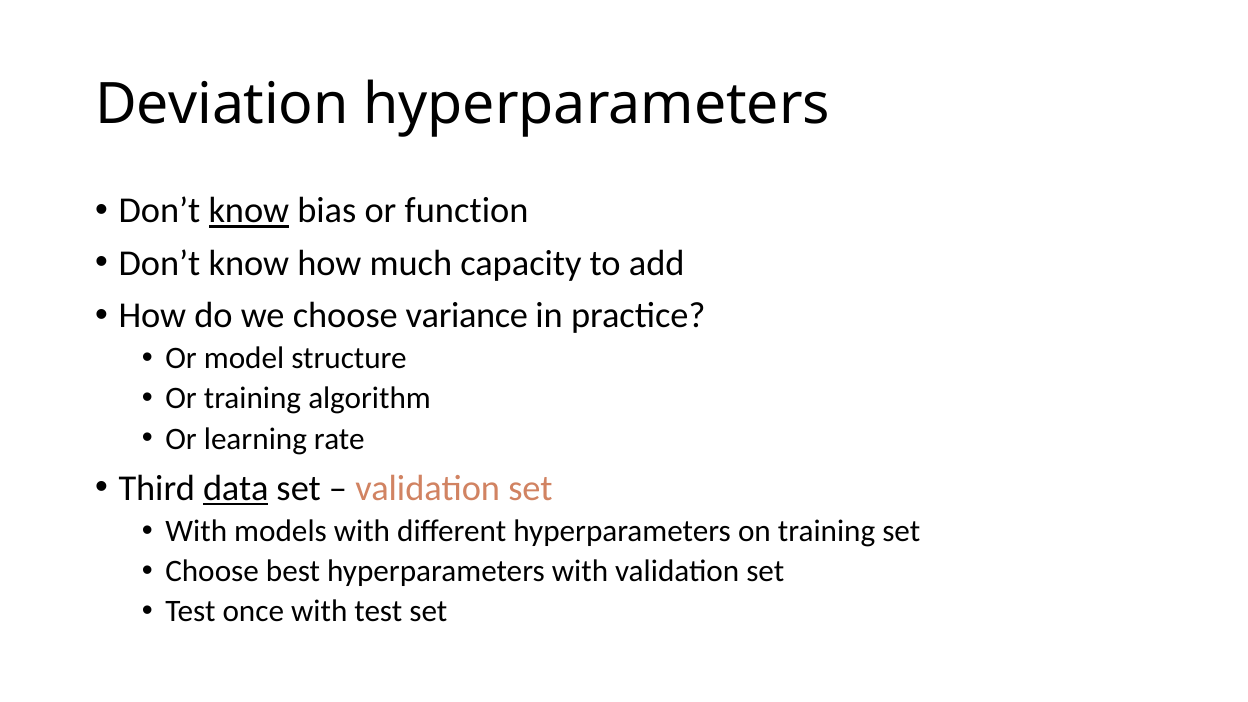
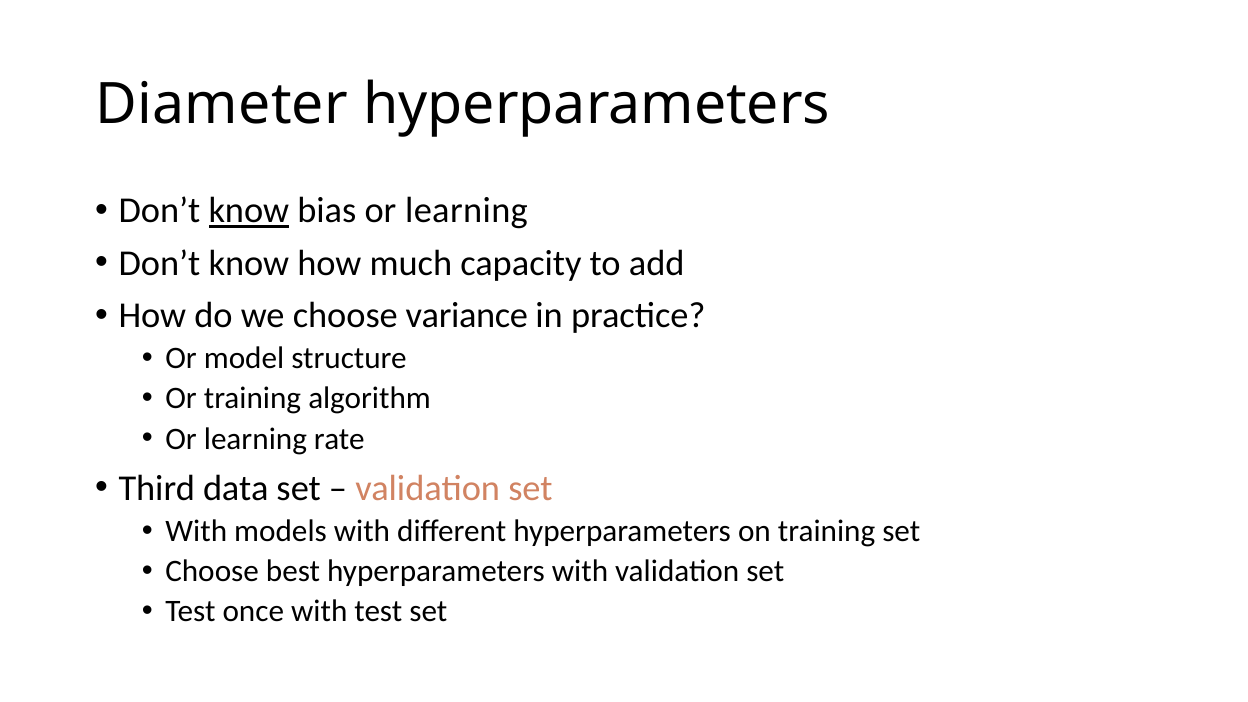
Deviation: Deviation -> Diameter
bias or function: function -> learning
data underline: present -> none
